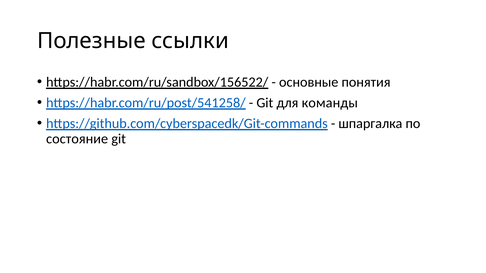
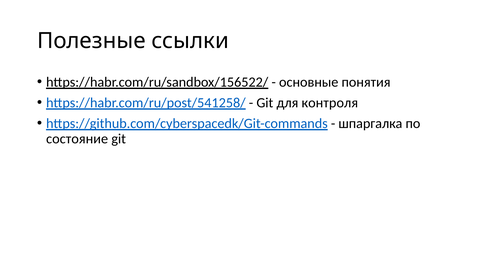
команды: команды -> контроля
